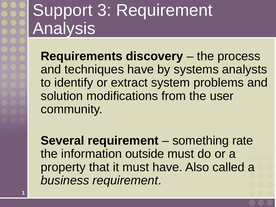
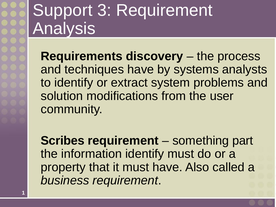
Several: Several -> Scribes
rate: rate -> part
information outside: outside -> identify
